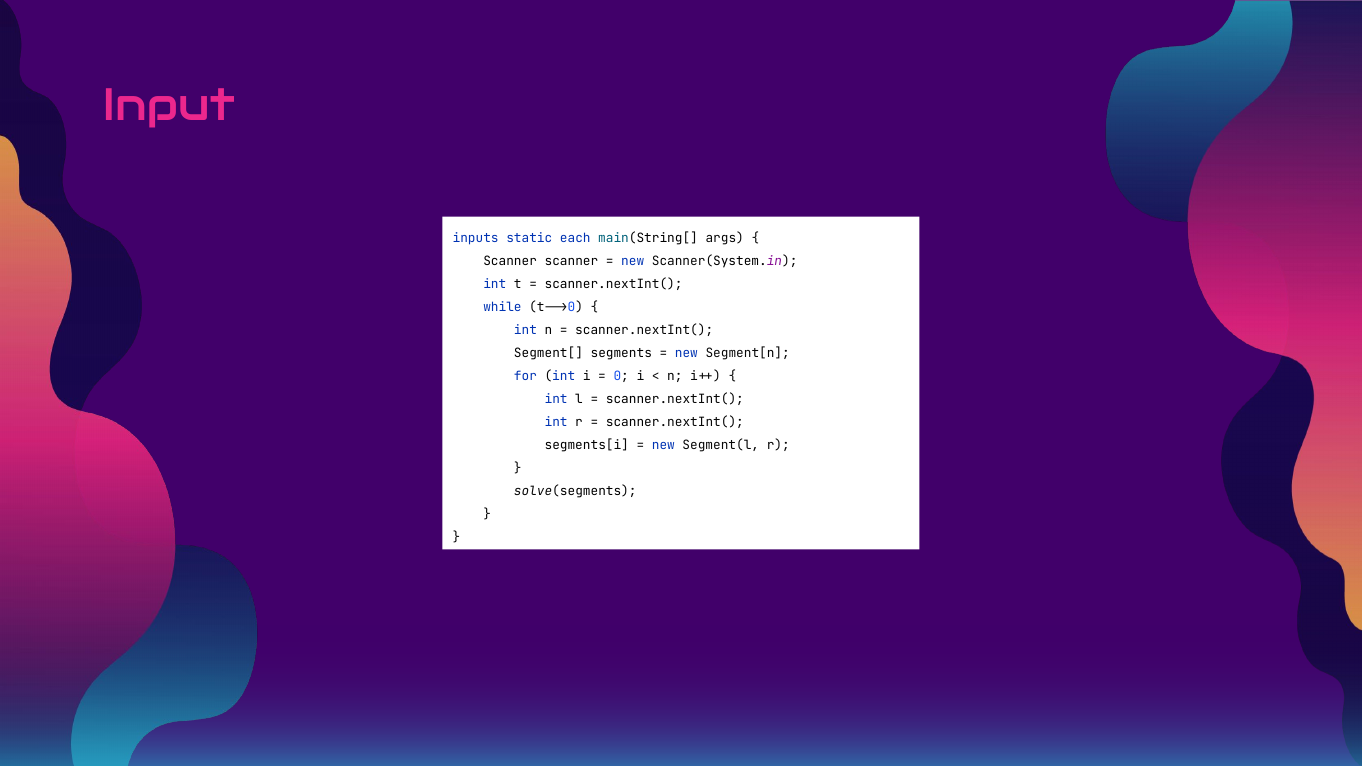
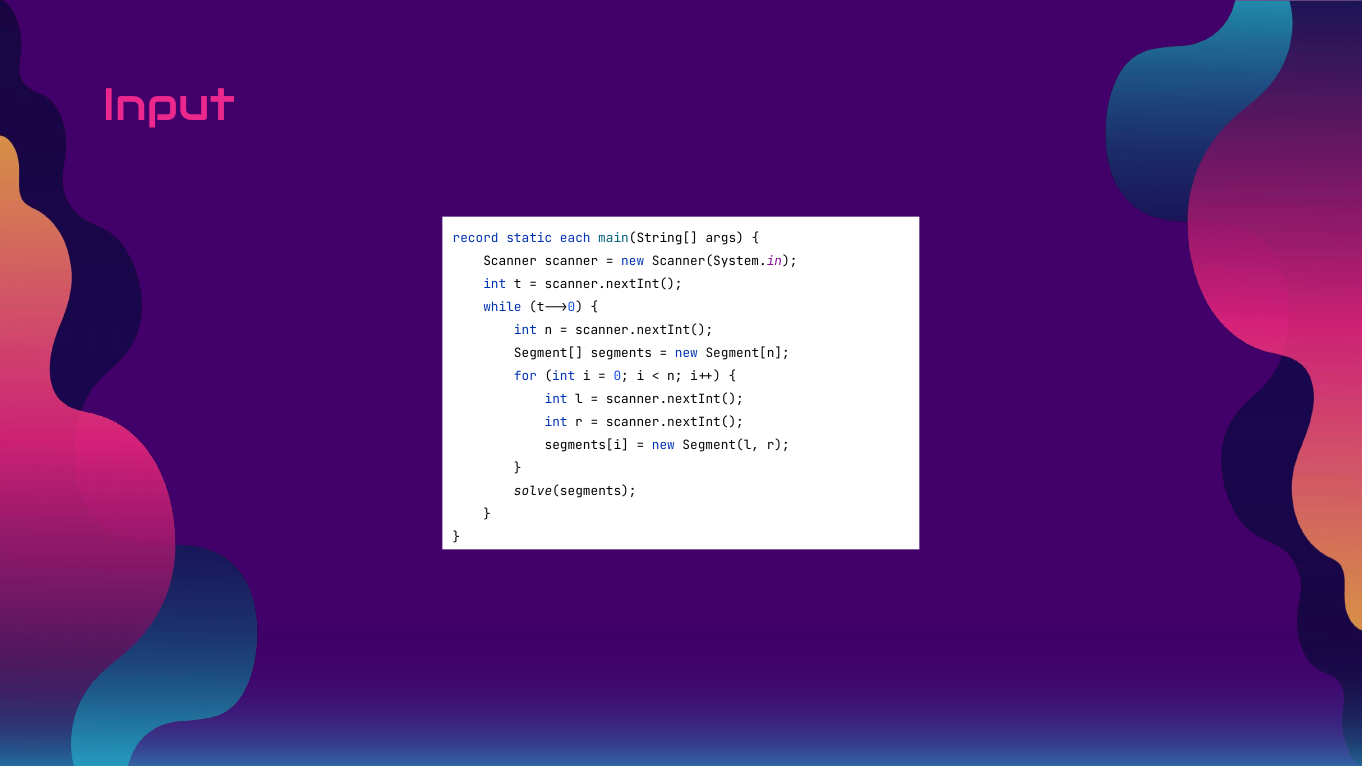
inputs: inputs -> record
